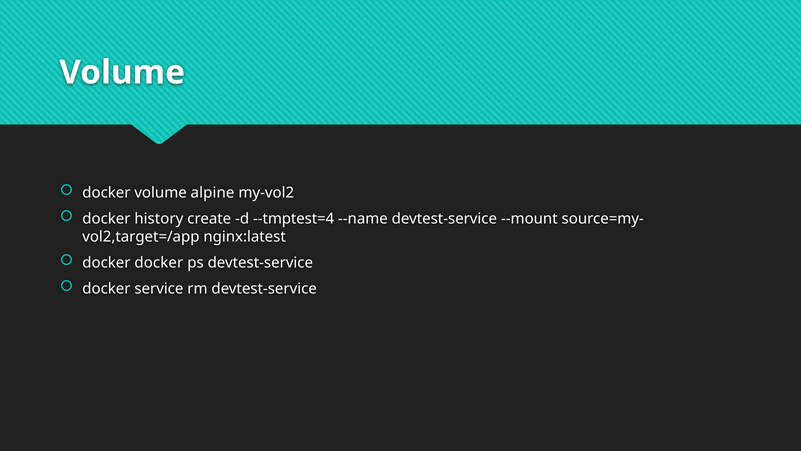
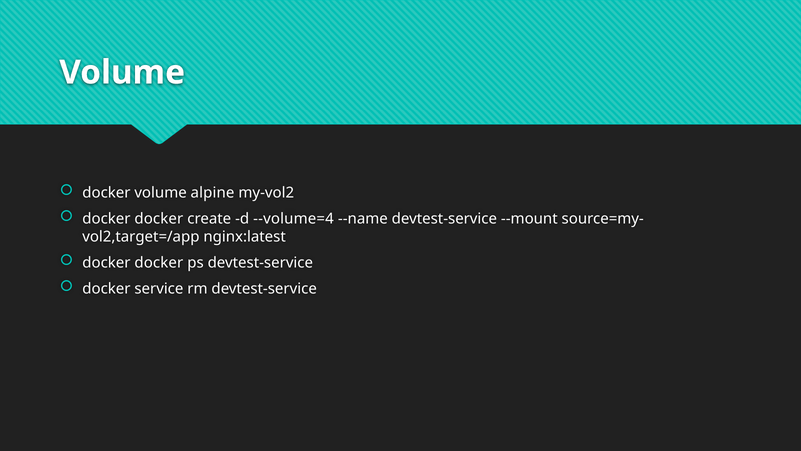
history at (159, 218): history -> docker
--tmptest=4: --tmptest=4 -> --volume=4
